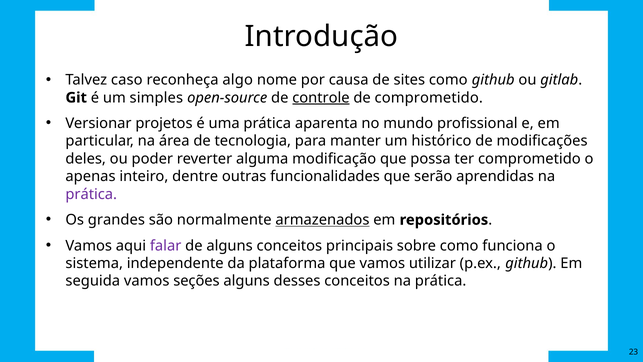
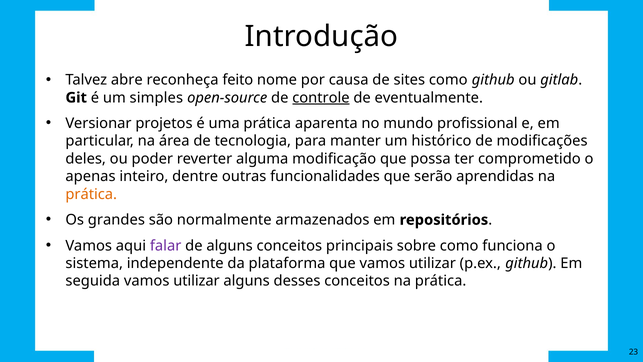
caso: caso -> abre
algo: algo -> feito
de comprometido: comprometido -> eventualmente
prática at (91, 194) colour: purple -> orange
armazenados underline: present -> none
seguida vamos seções: seções -> utilizar
